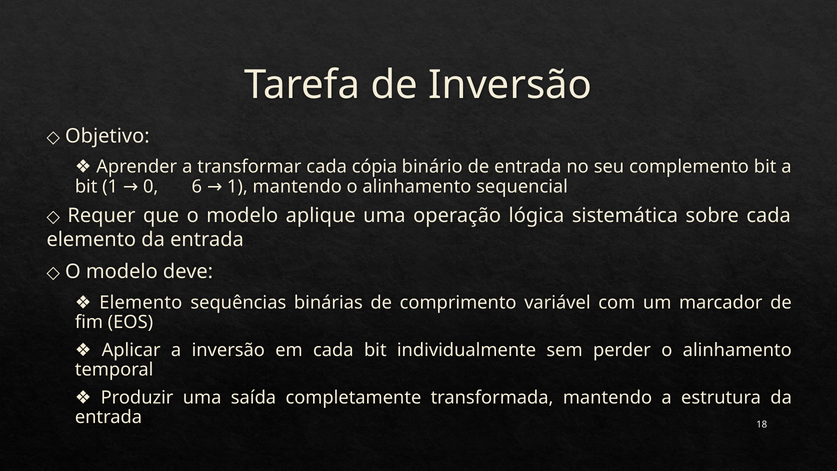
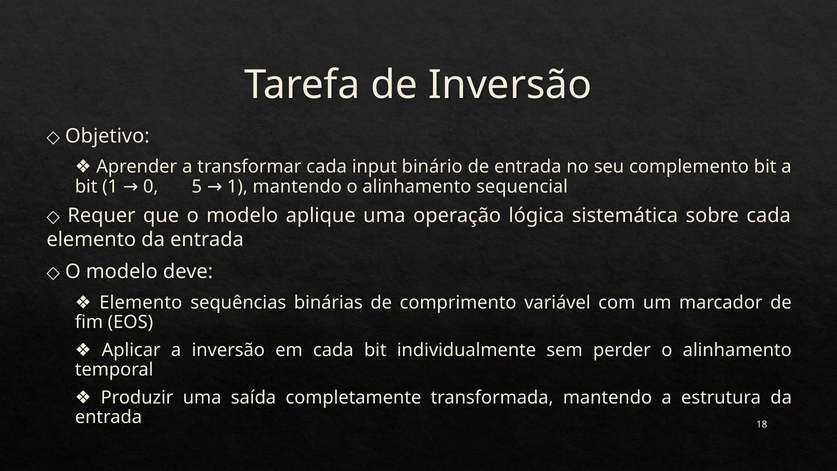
cópia: cópia -> input
6: 6 -> 5
